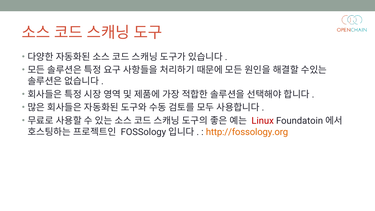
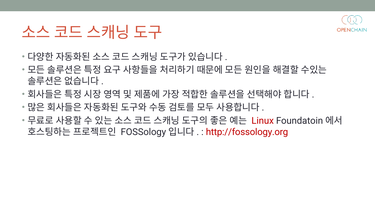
http://fossology.org colour: orange -> red
